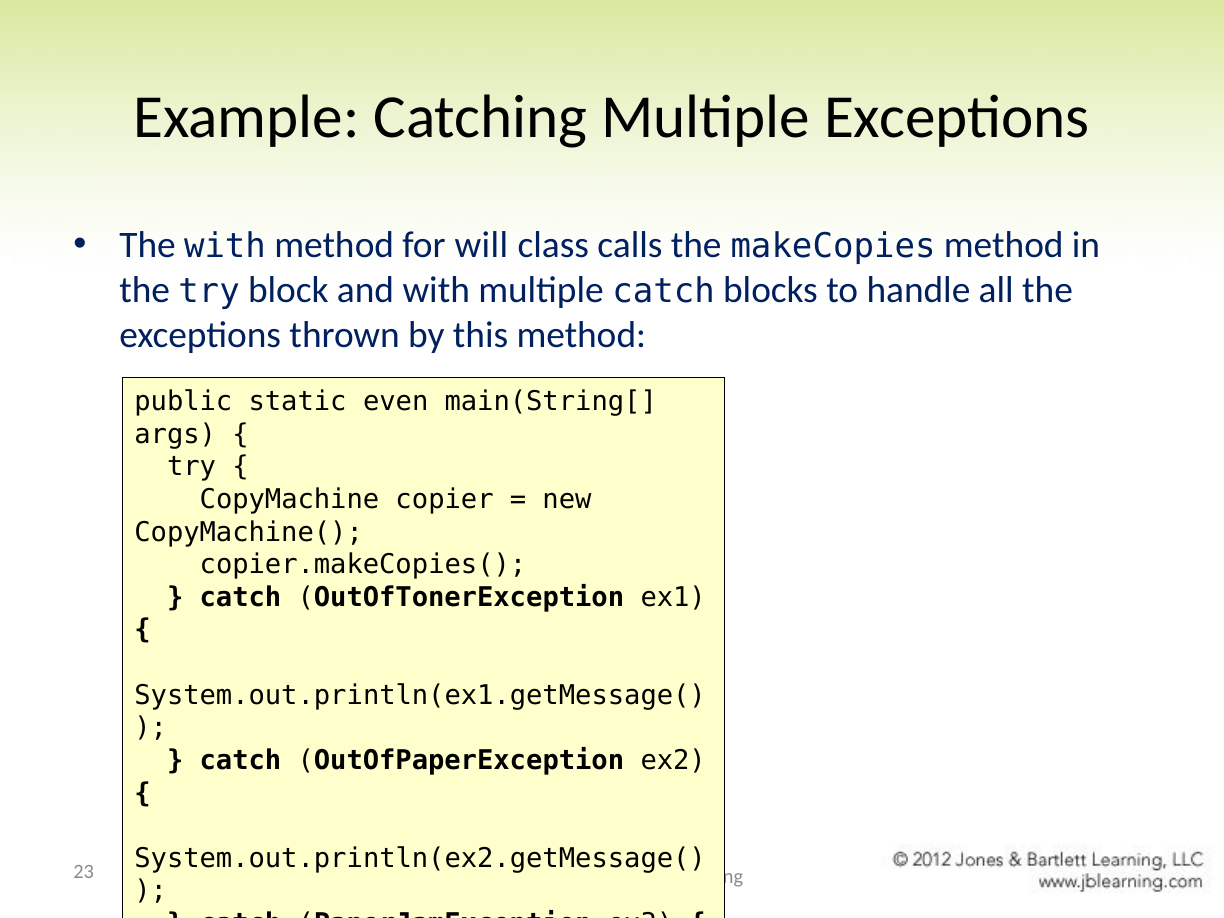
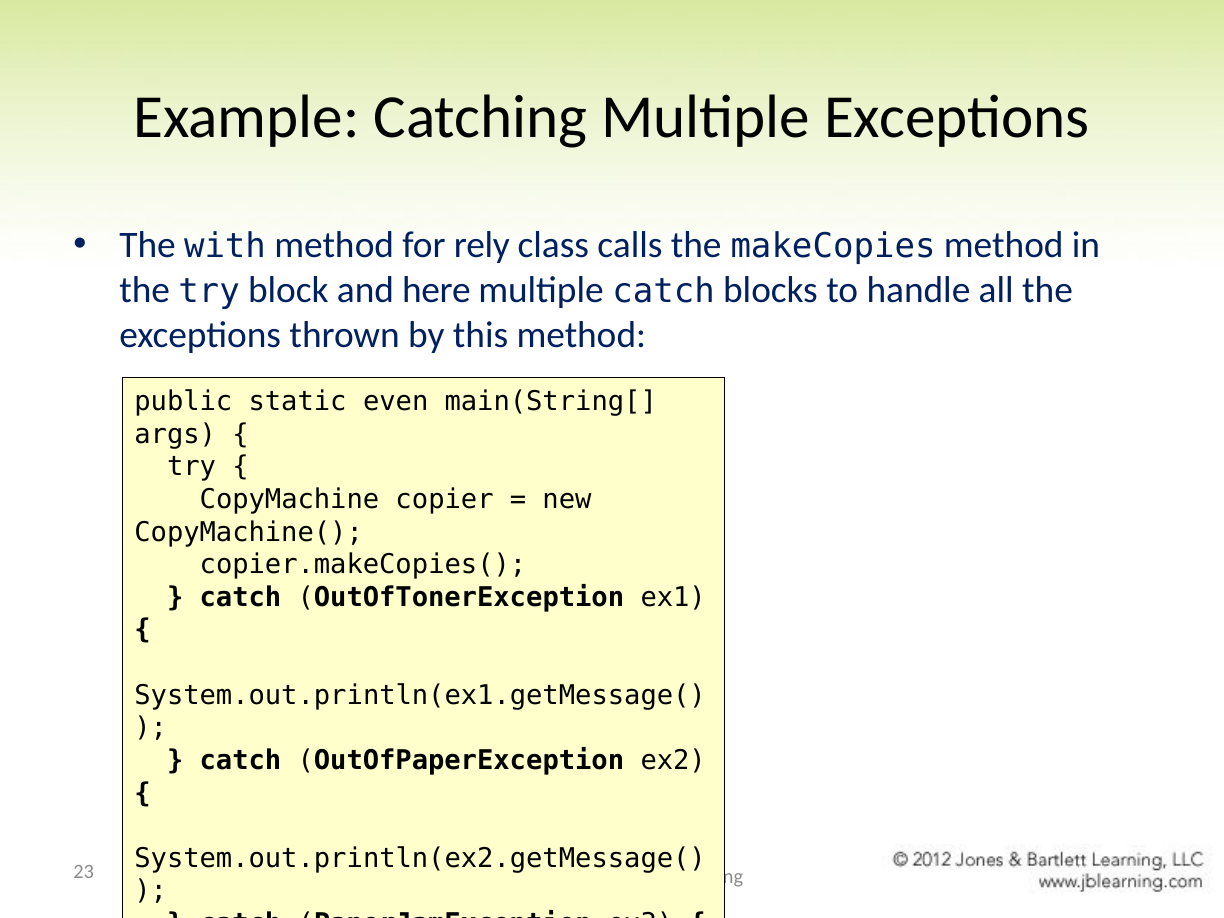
will: will -> rely
and with: with -> here
